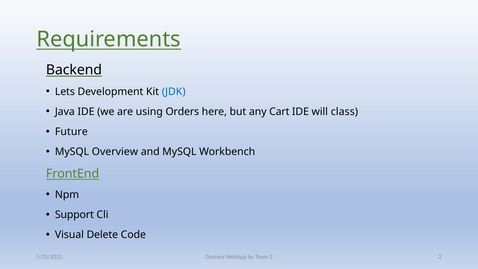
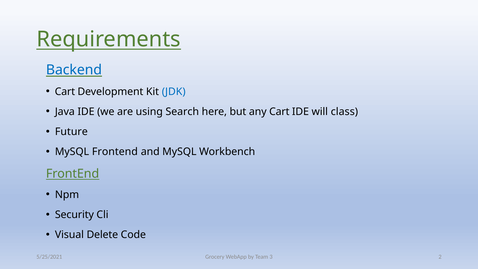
Backend colour: black -> blue
Lets at (65, 92): Lets -> Cart
Orders: Orders -> Search
MySQL Overview: Overview -> Frontend
Support: Support -> Security
